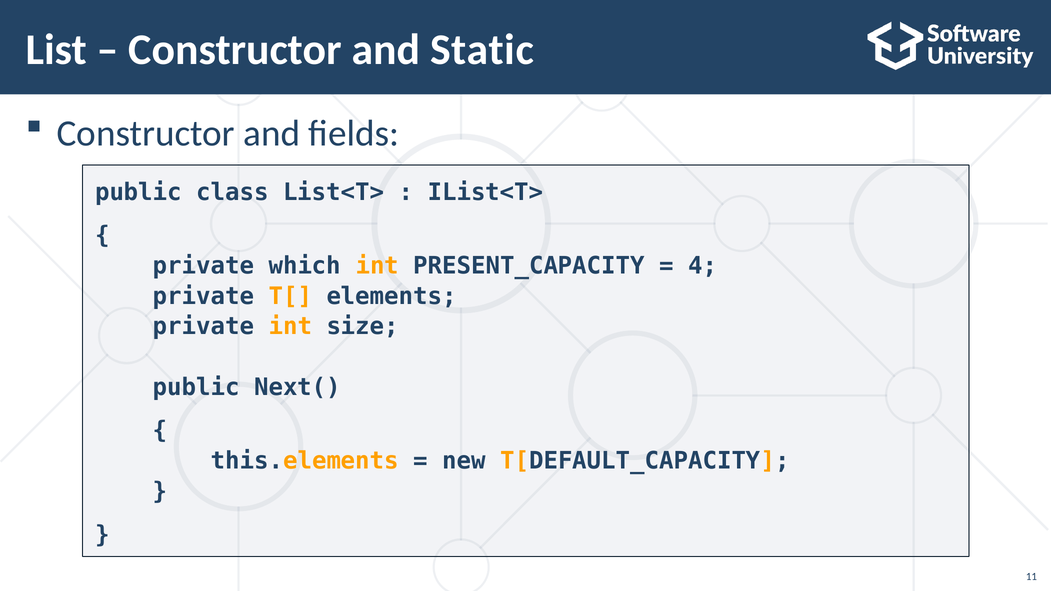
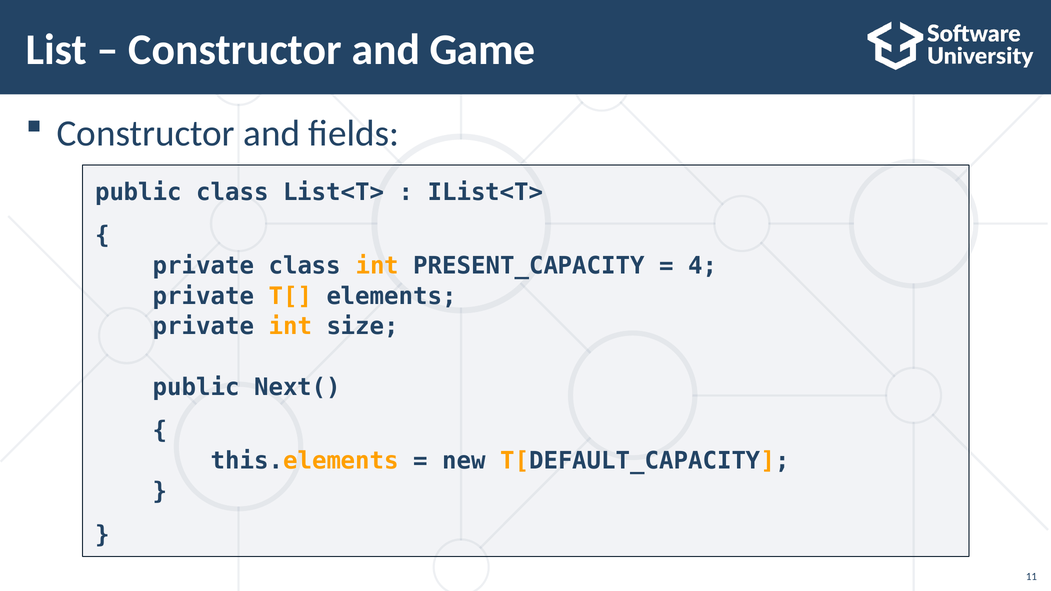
Static: Static -> Game
private which: which -> class
